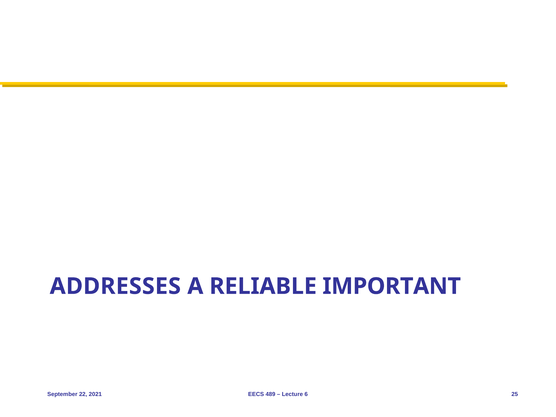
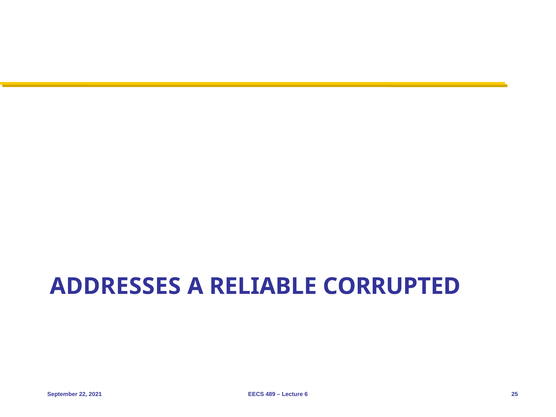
IMPORTANT: IMPORTANT -> CORRUPTED
